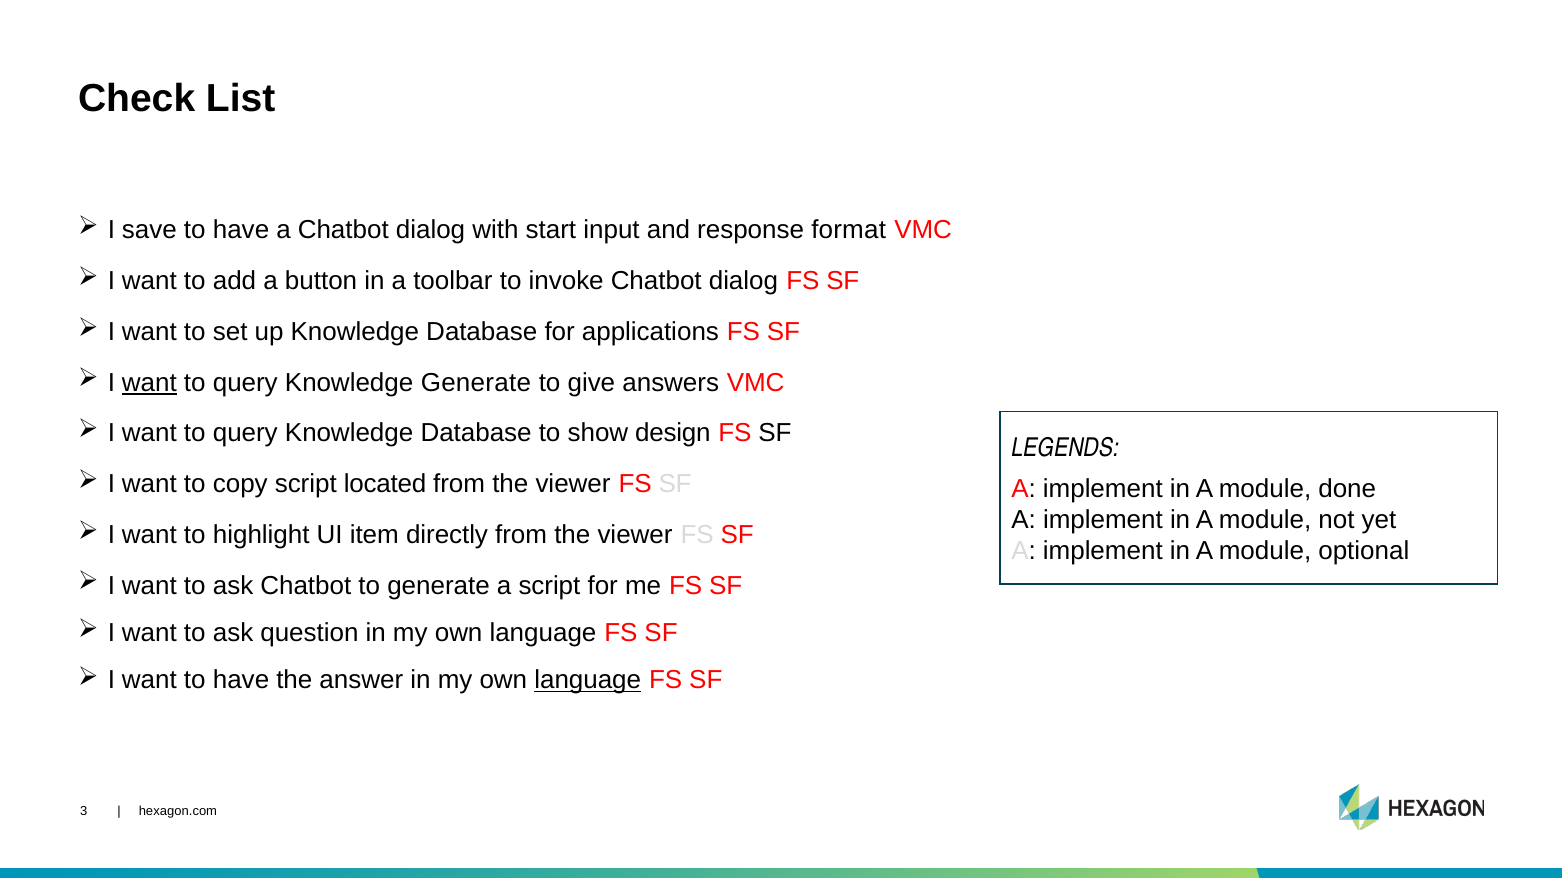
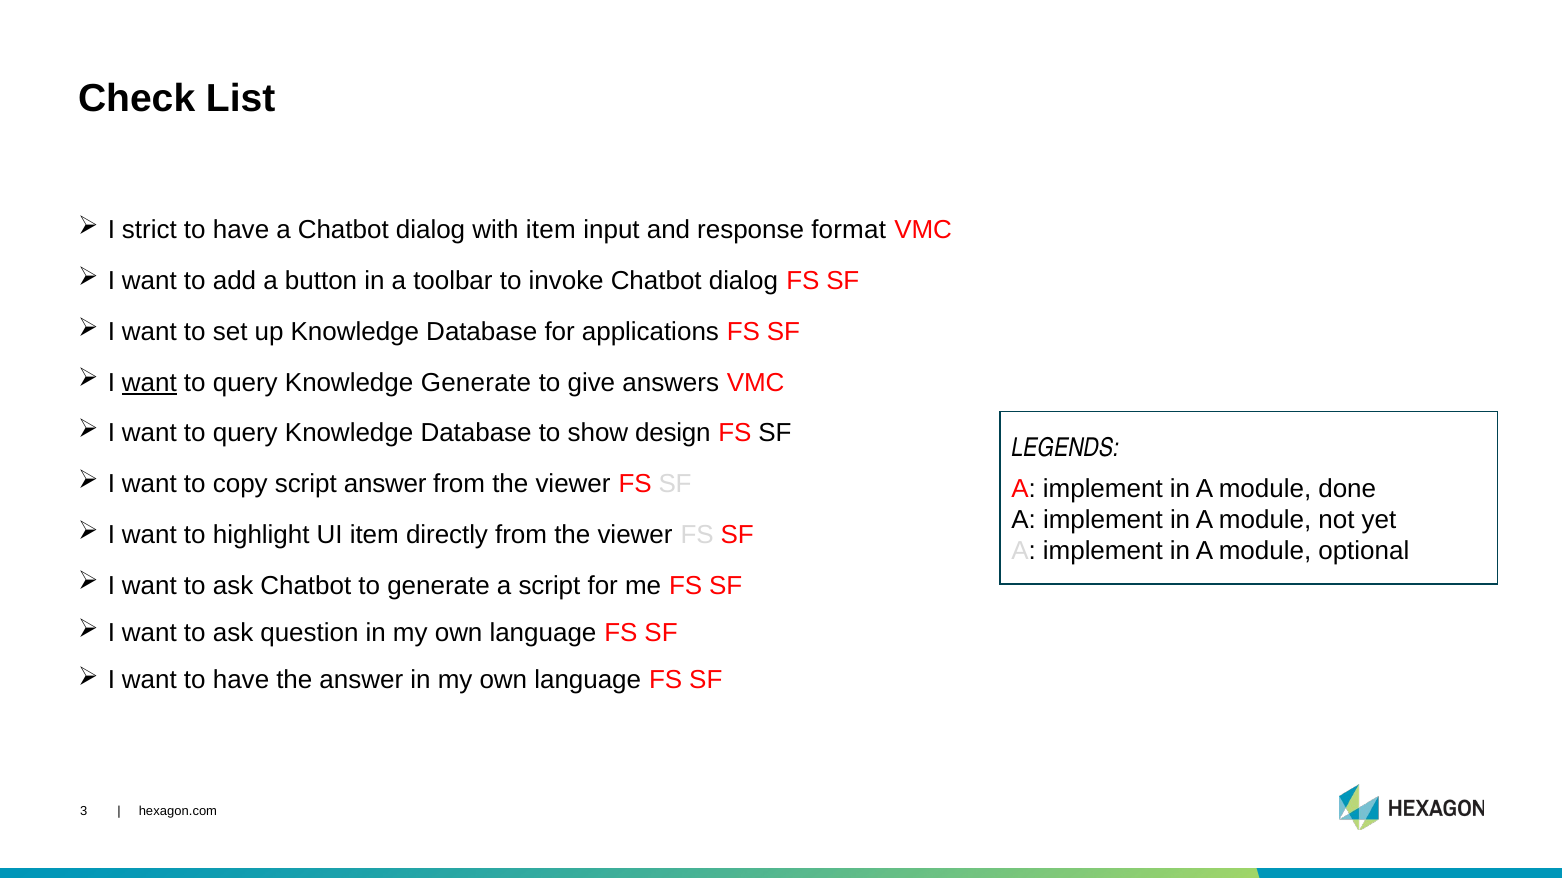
save: save -> strict
with start: start -> item
script located: located -> answer
language at (588, 681) underline: present -> none
